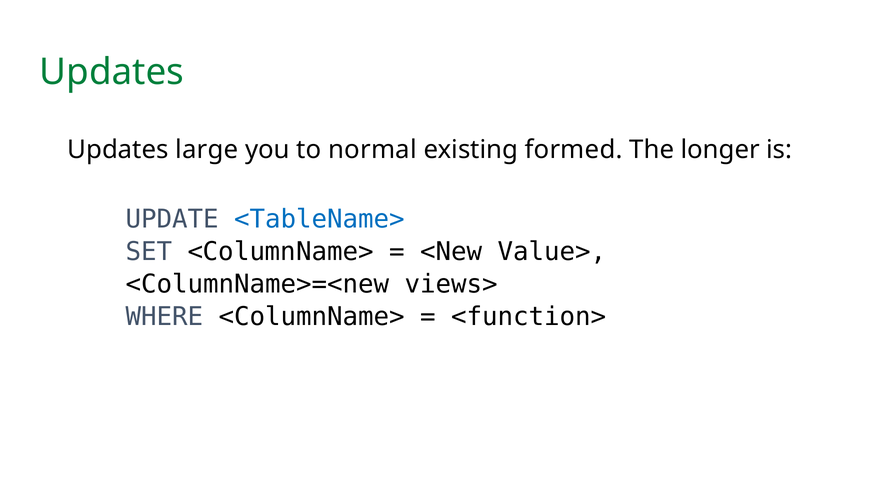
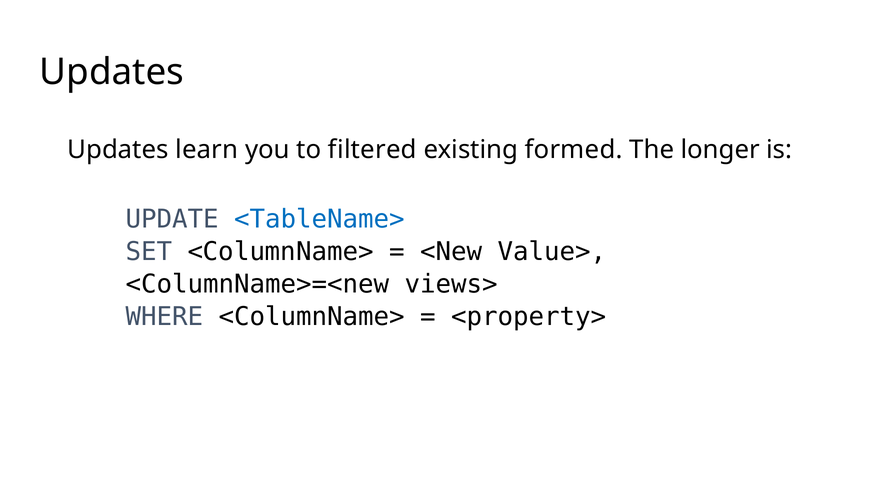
Updates at (112, 72) colour: green -> black
large: large -> learn
normal: normal -> filtered
<function>: <function> -> <property>
